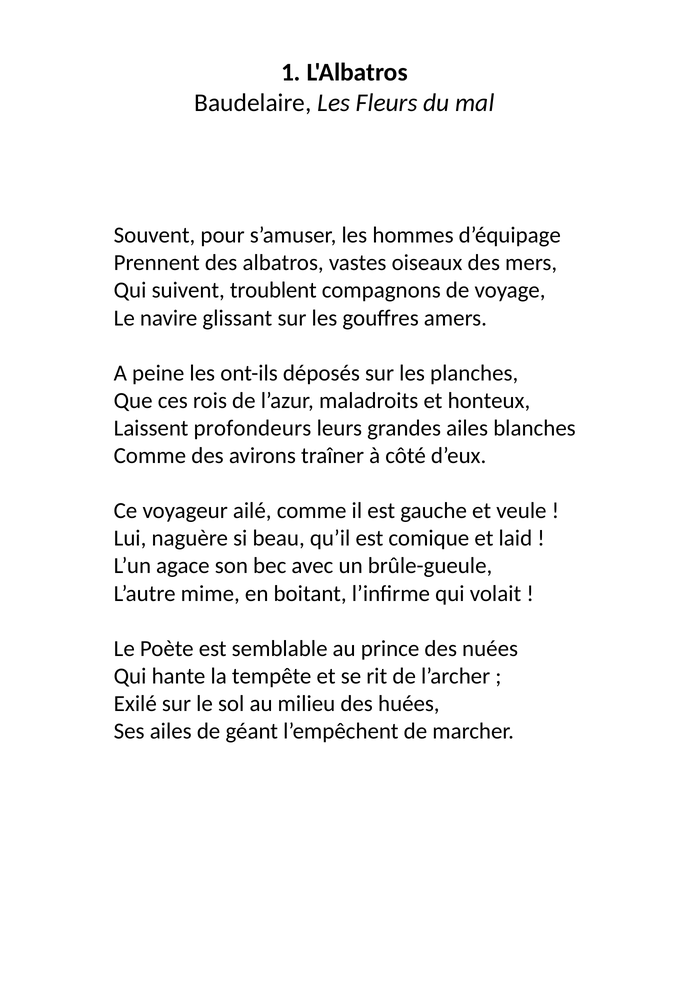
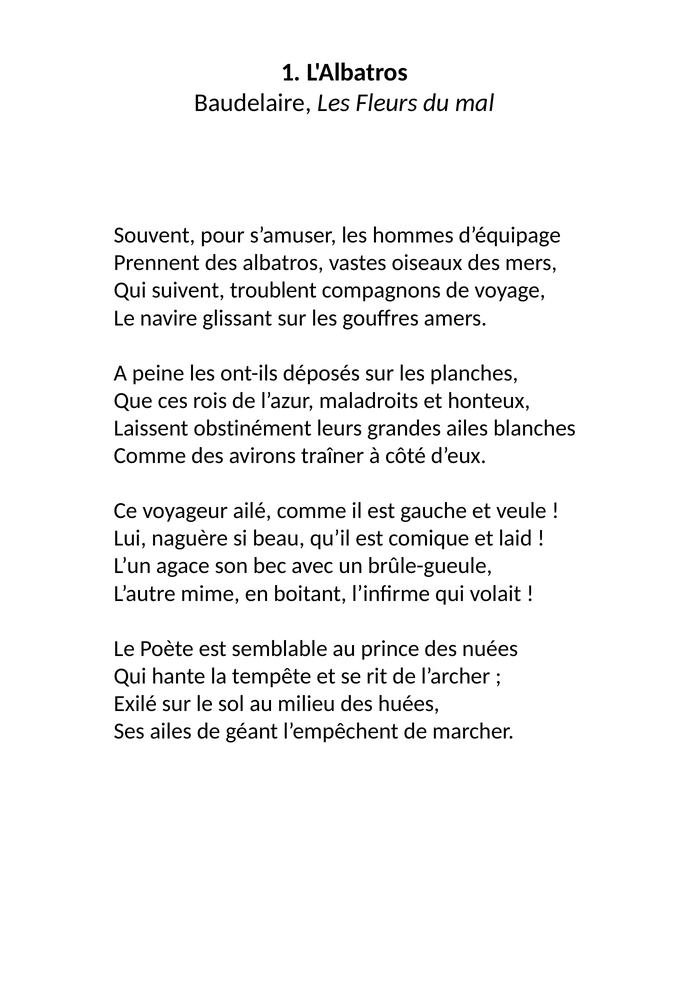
profondeurs: profondeurs -> obstinément
